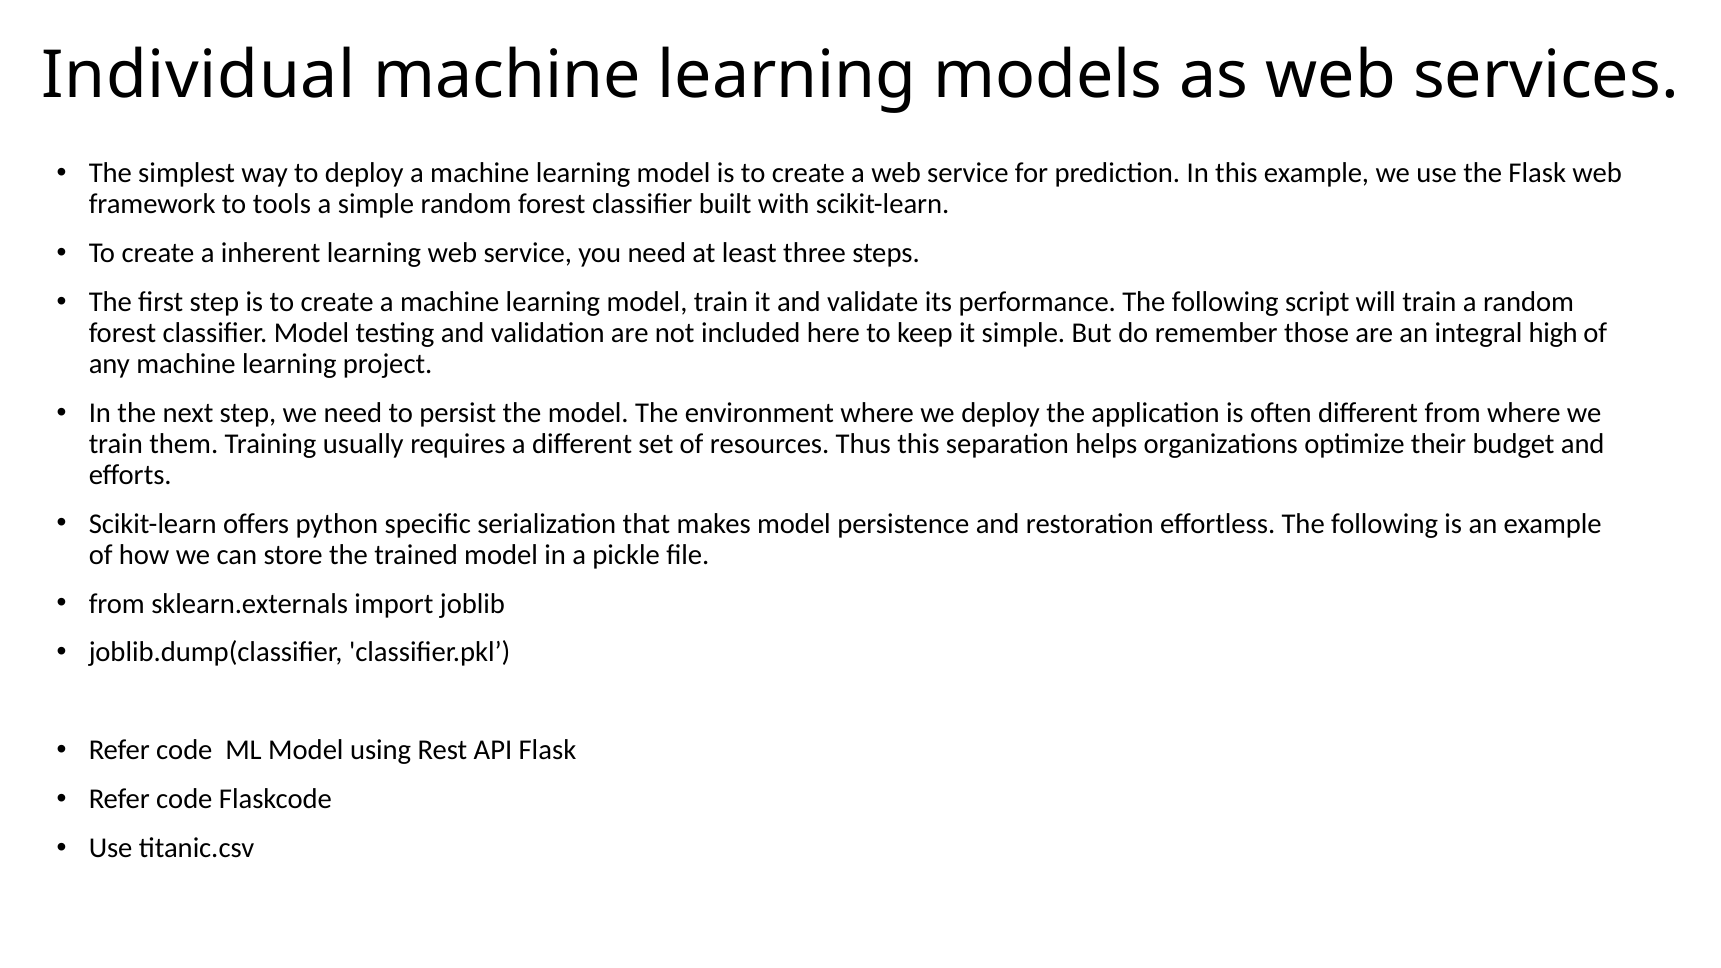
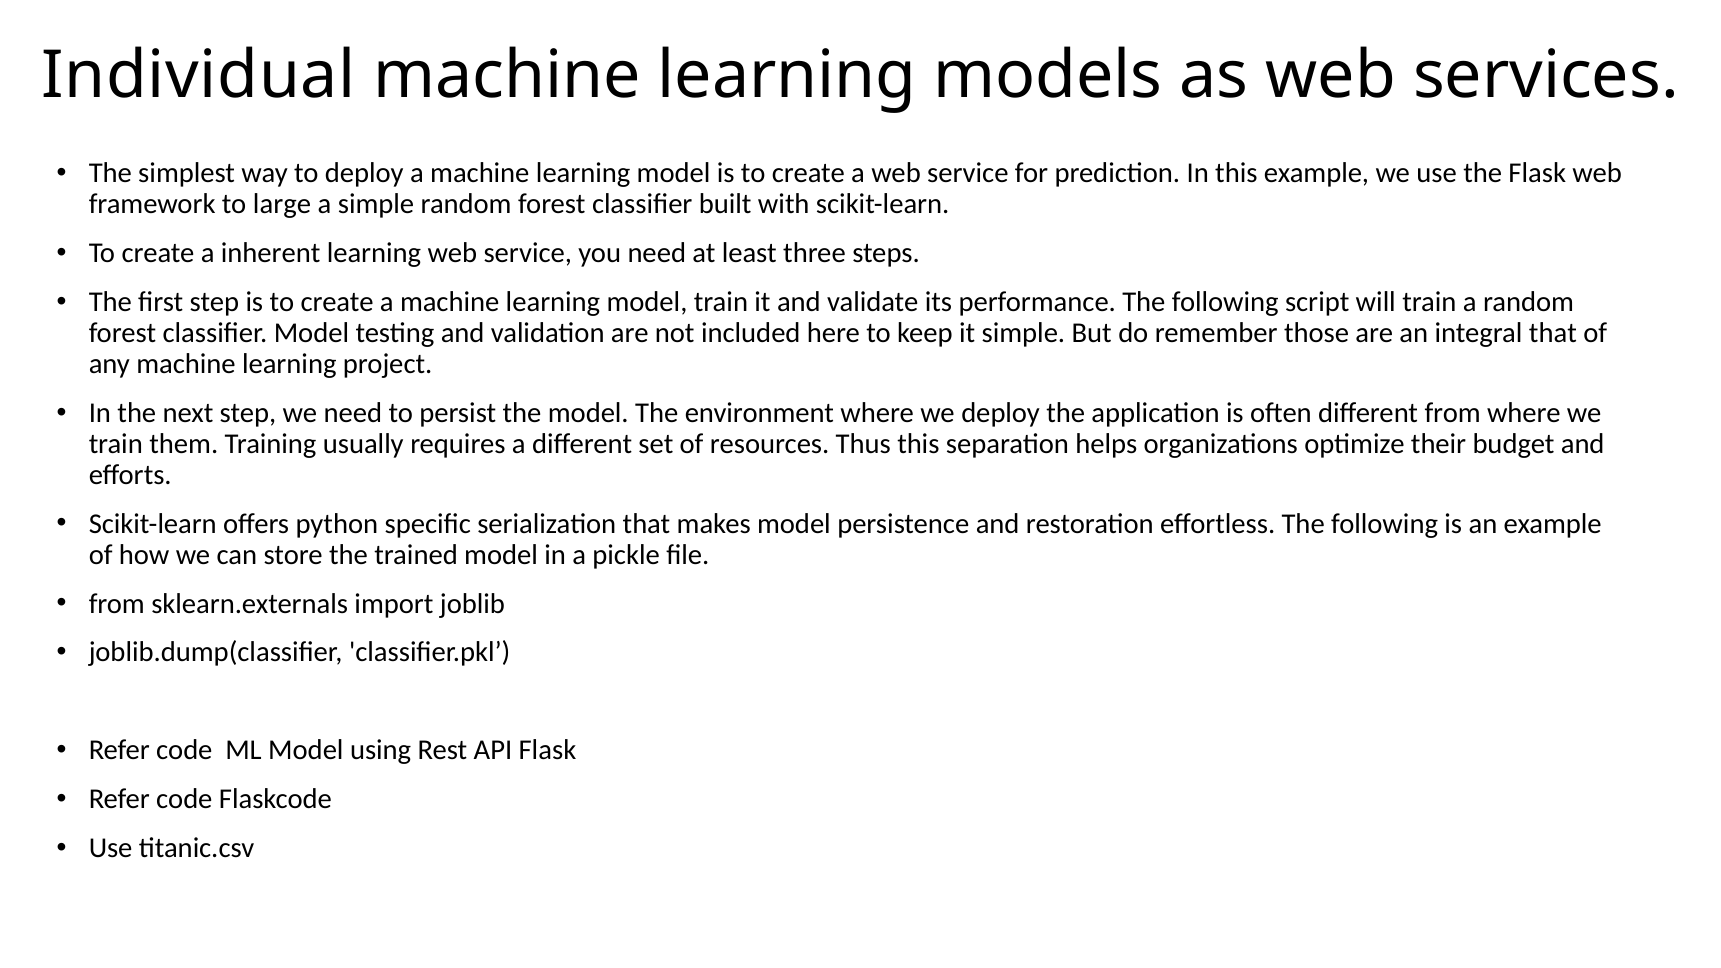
tools: tools -> large
integral high: high -> that
